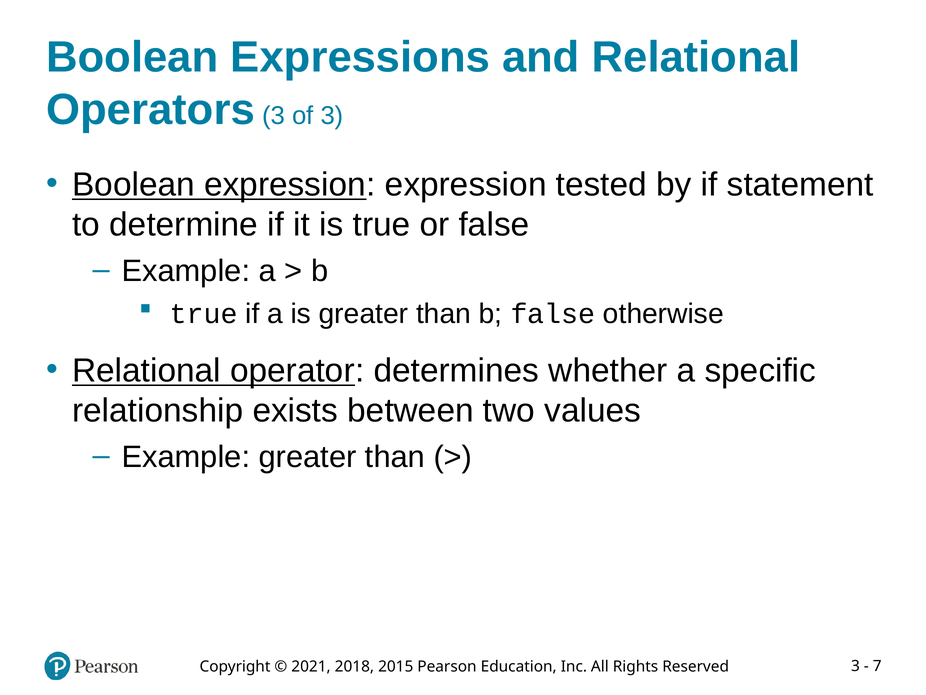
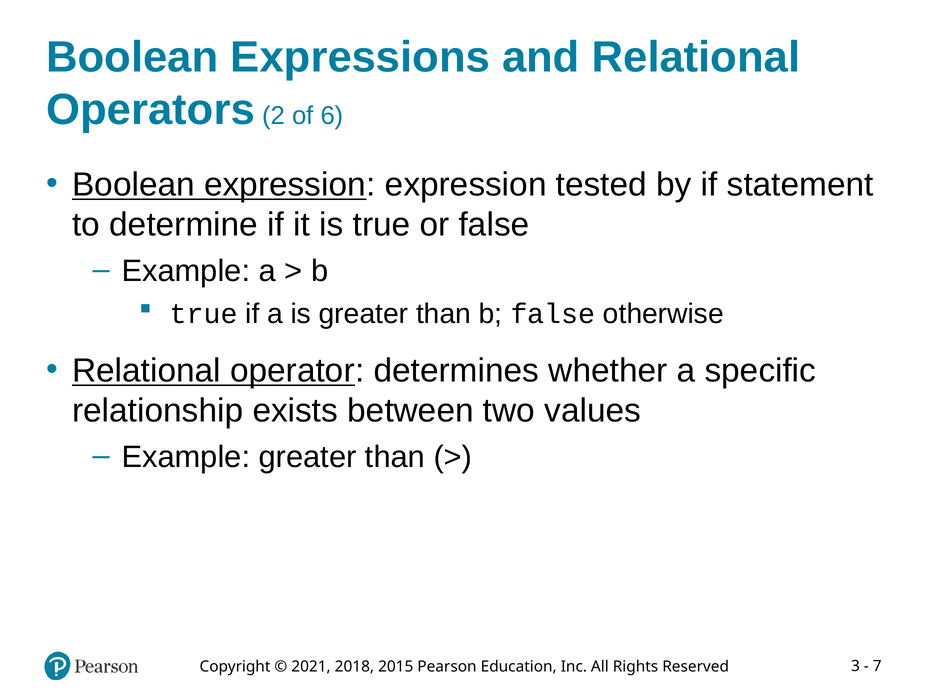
Operators 3: 3 -> 2
of 3: 3 -> 6
